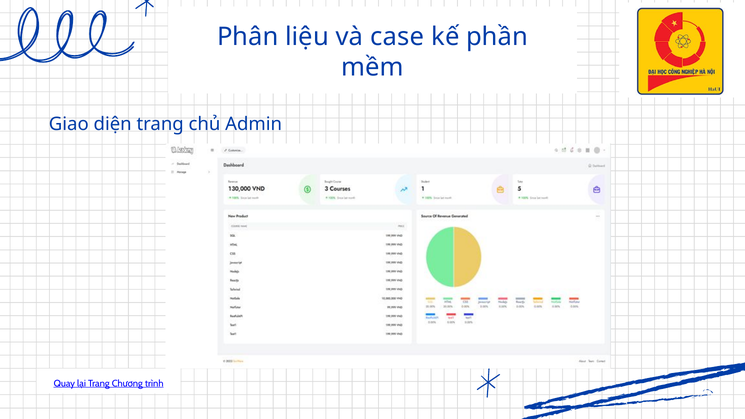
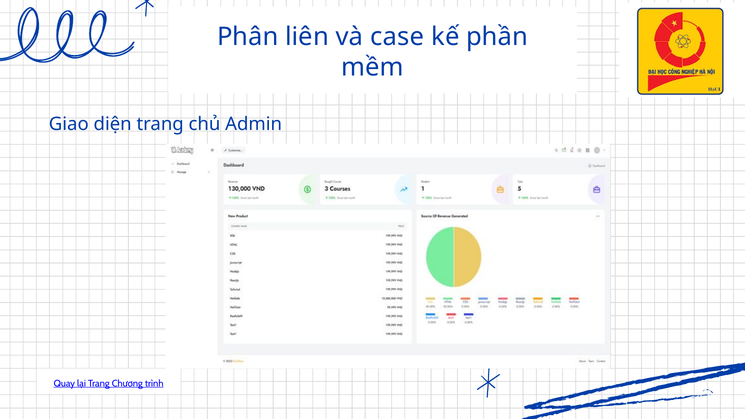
liệu: liệu -> liên
